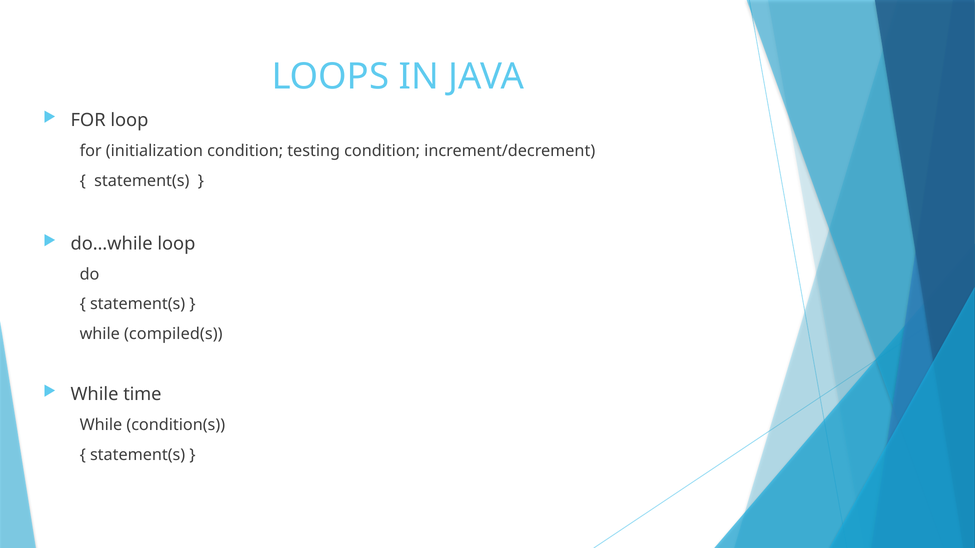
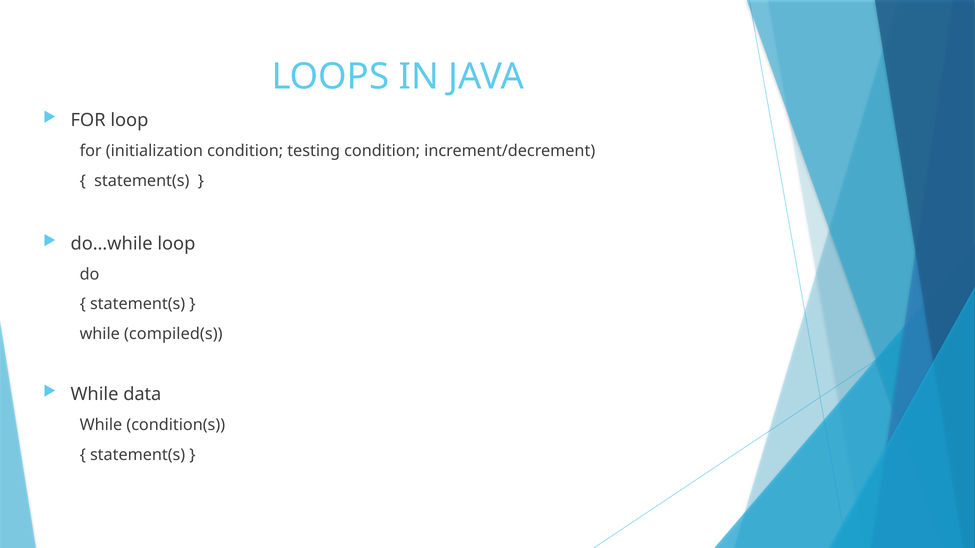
time: time -> data
